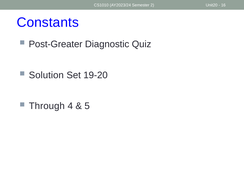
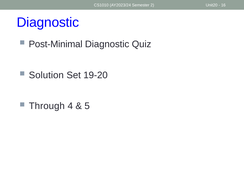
Constants at (48, 22): Constants -> Diagnostic
Post-Greater: Post-Greater -> Post-Minimal
